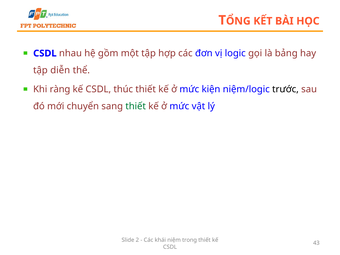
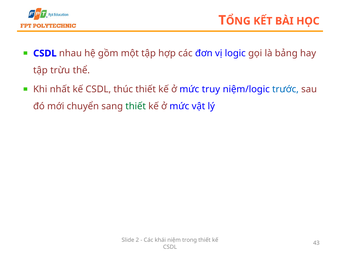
diễn: diễn -> trừu
ràng: ràng -> nhất
kiện: kiện -> truy
trước colour: black -> blue
